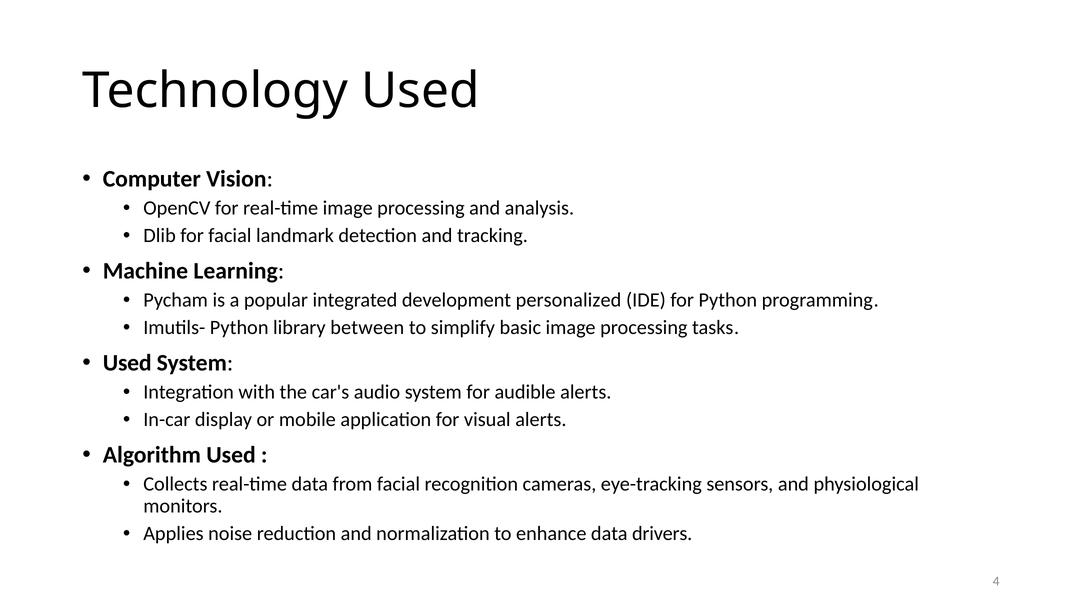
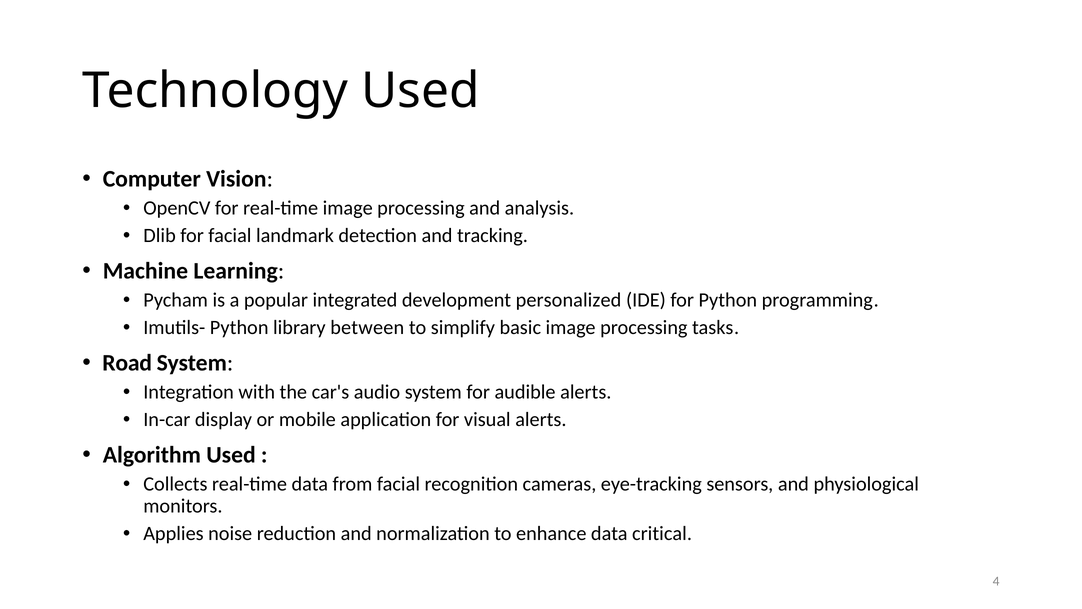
Used at (127, 363): Used -> Road
drivers: drivers -> critical
